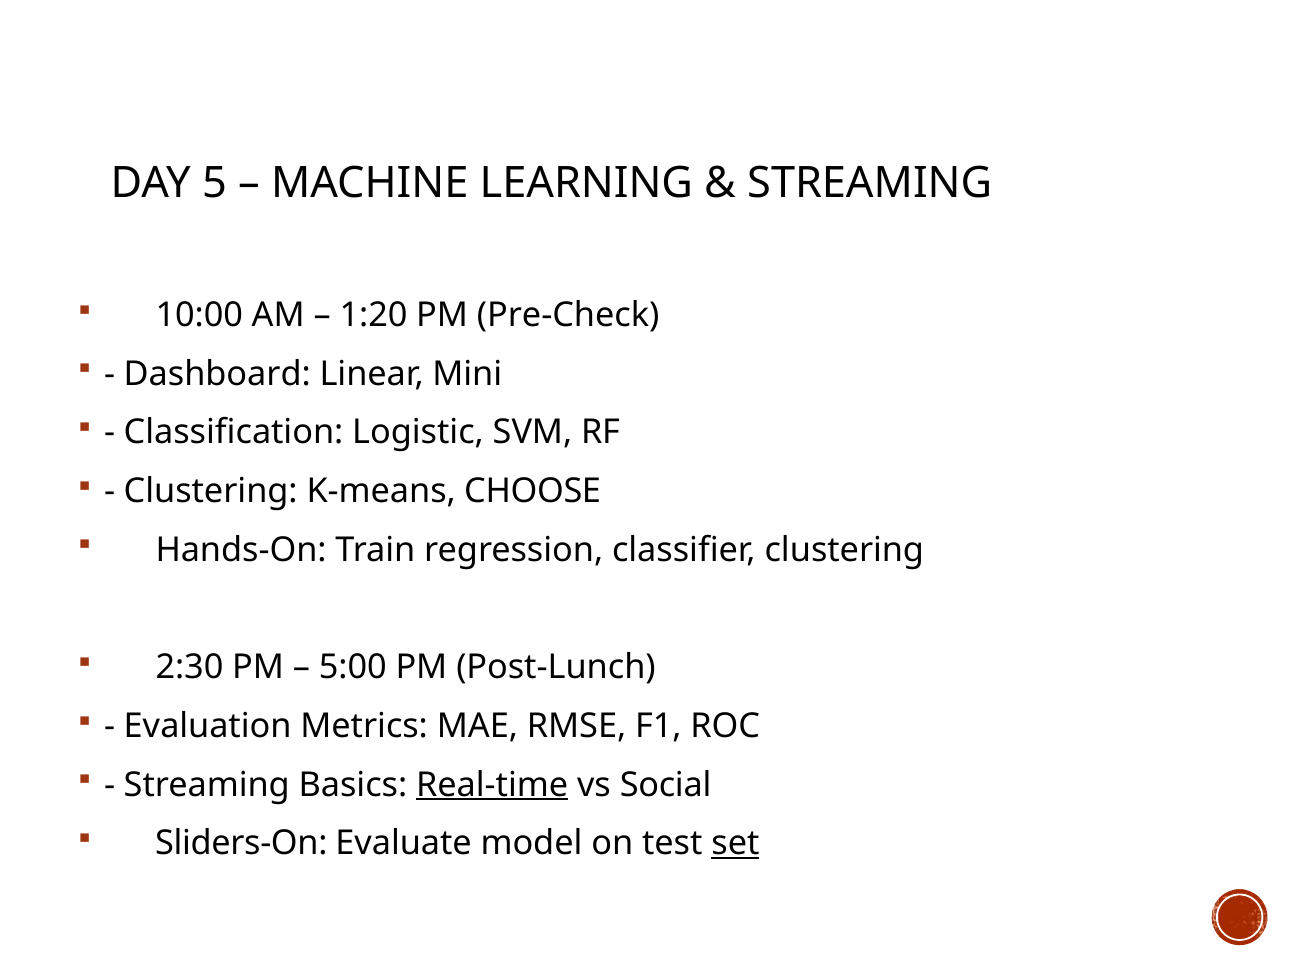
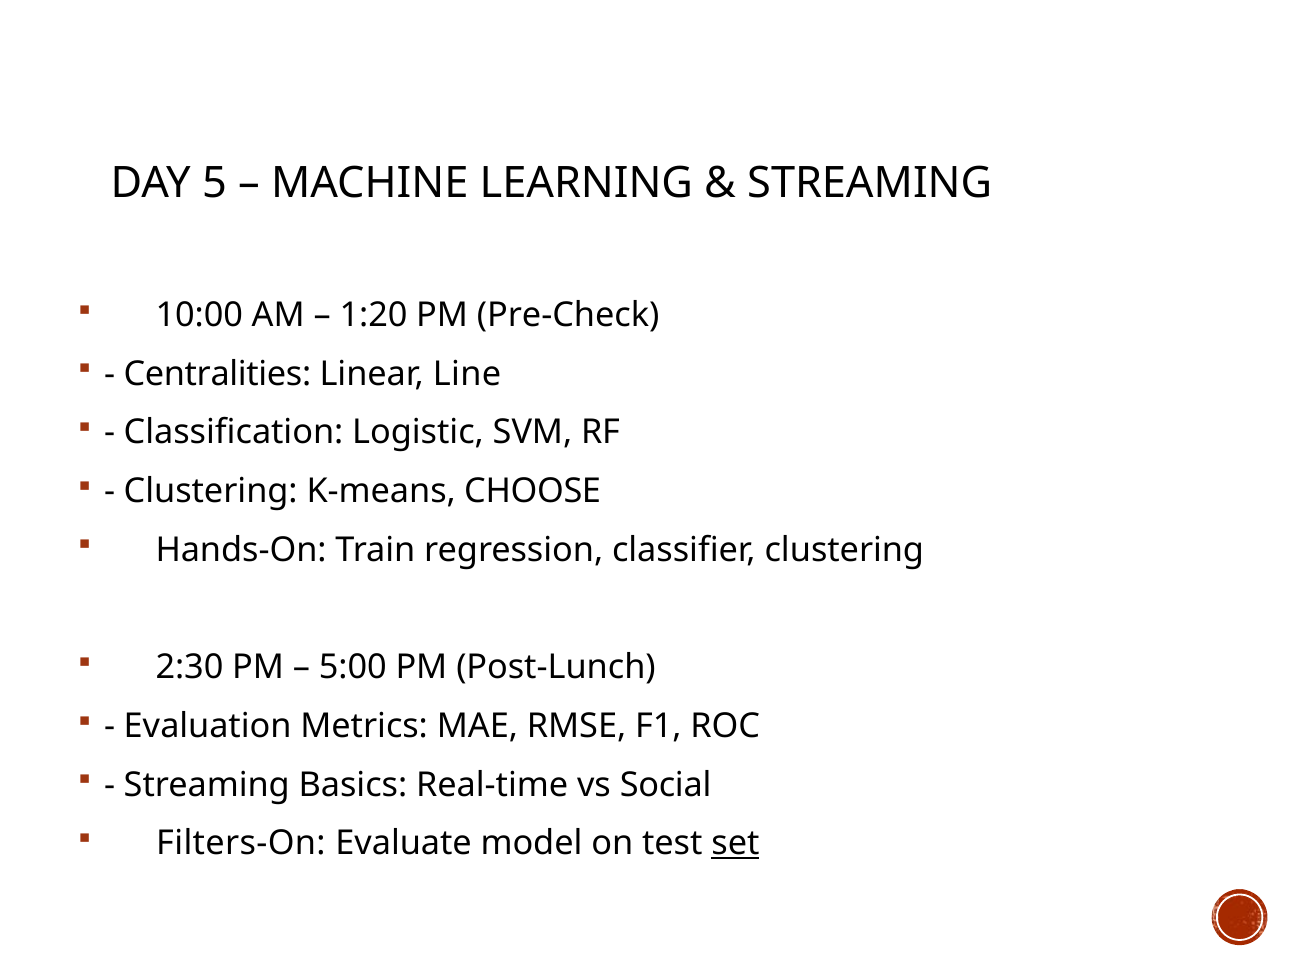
Dashboard: Dashboard -> Centralities
Mini: Mini -> Line
Real-time underline: present -> none
Sliders-On: Sliders-On -> Filters-On
